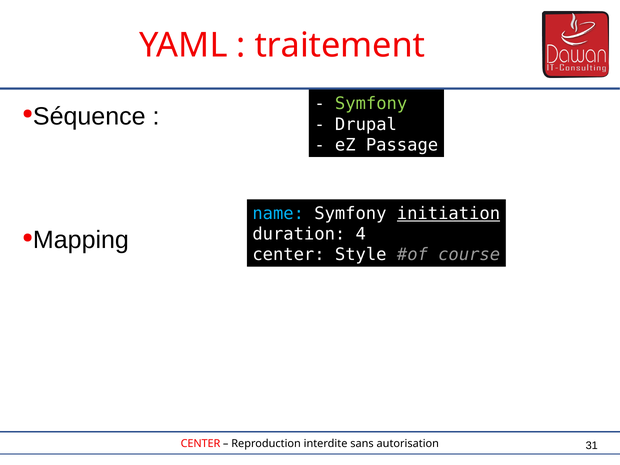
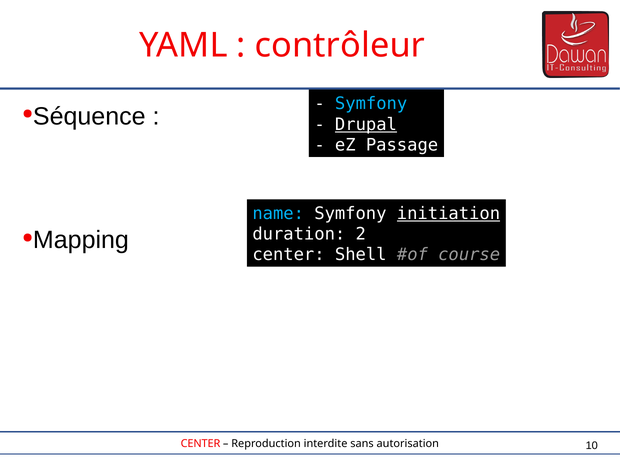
traitement: traitement -> contrôleur
Symfony at (371, 104) colour: light green -> light blue
Drupal underline: none -> present
4: 4 -> 2
Style: Style -> Shell
31: 31 -> 10
